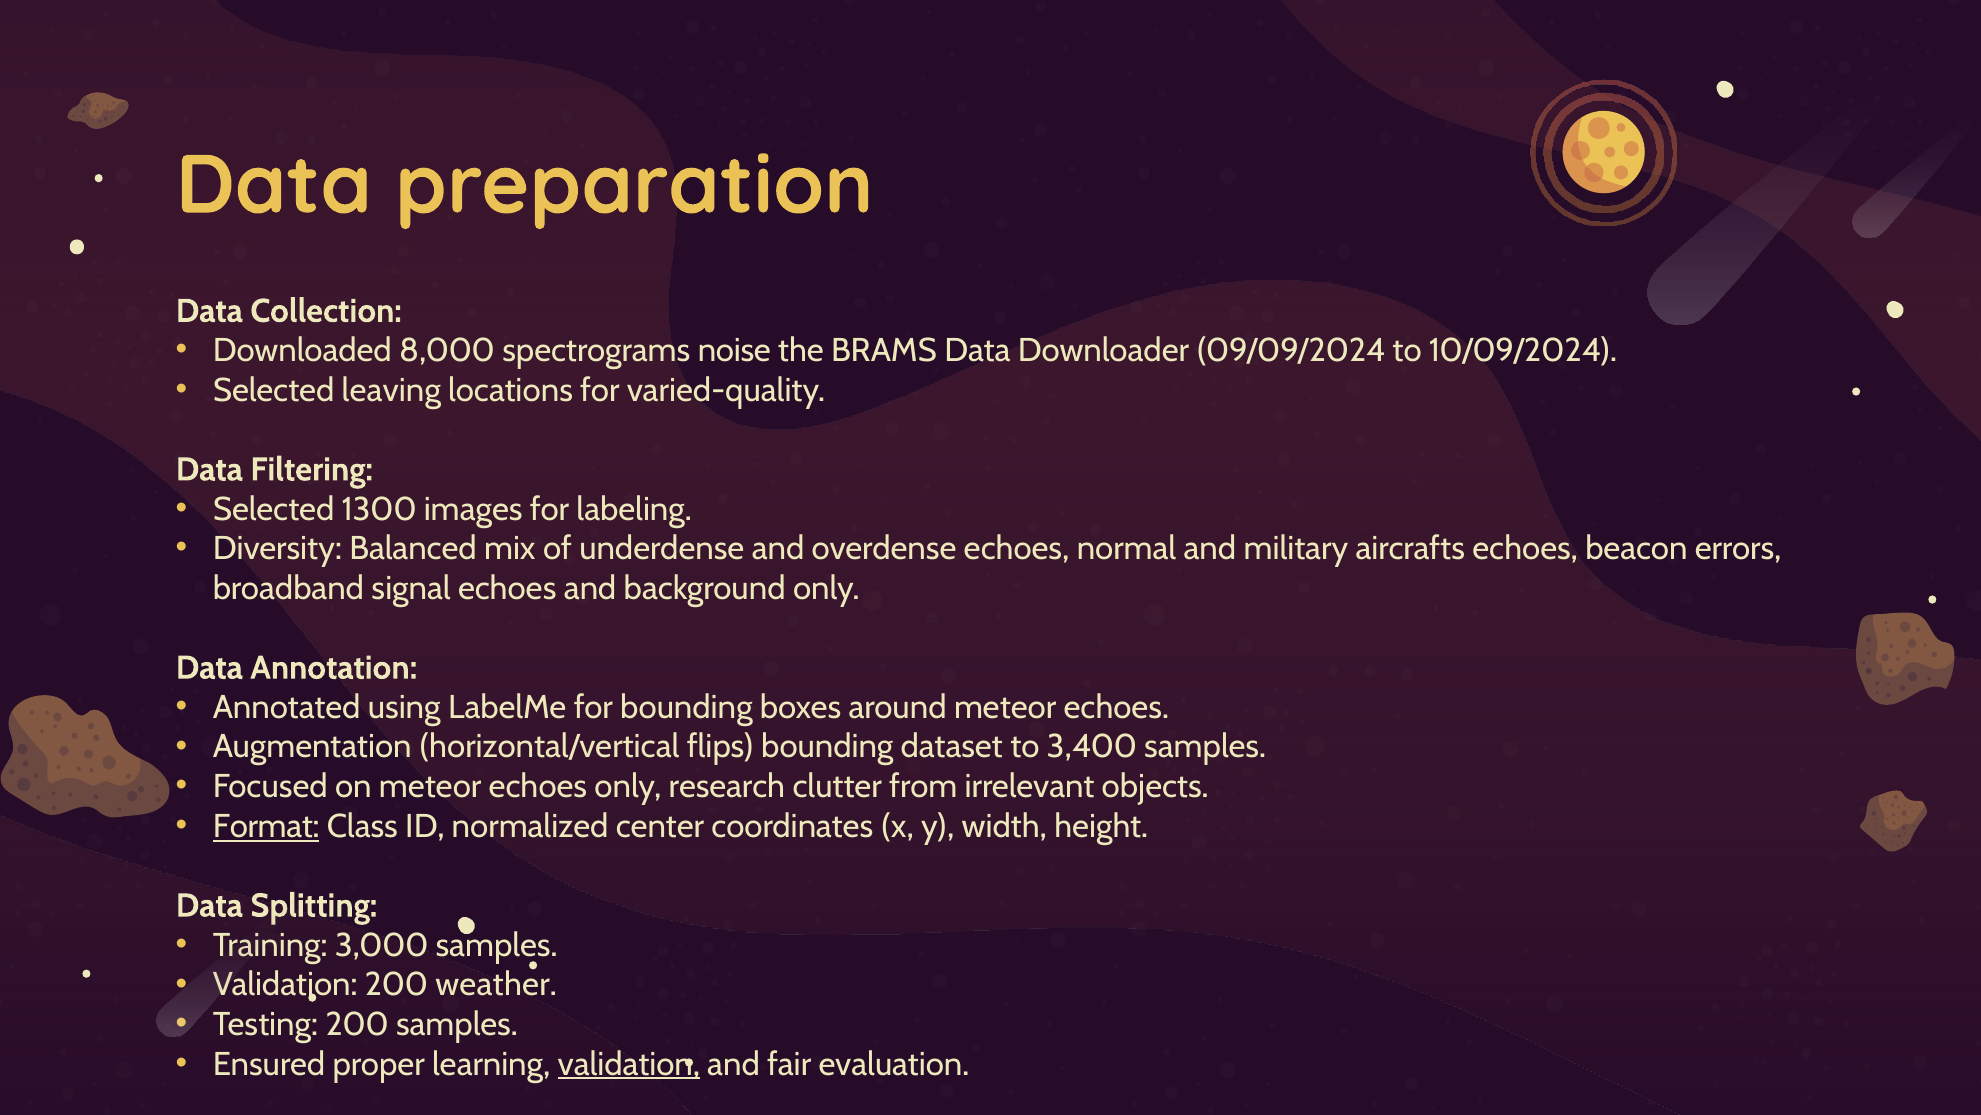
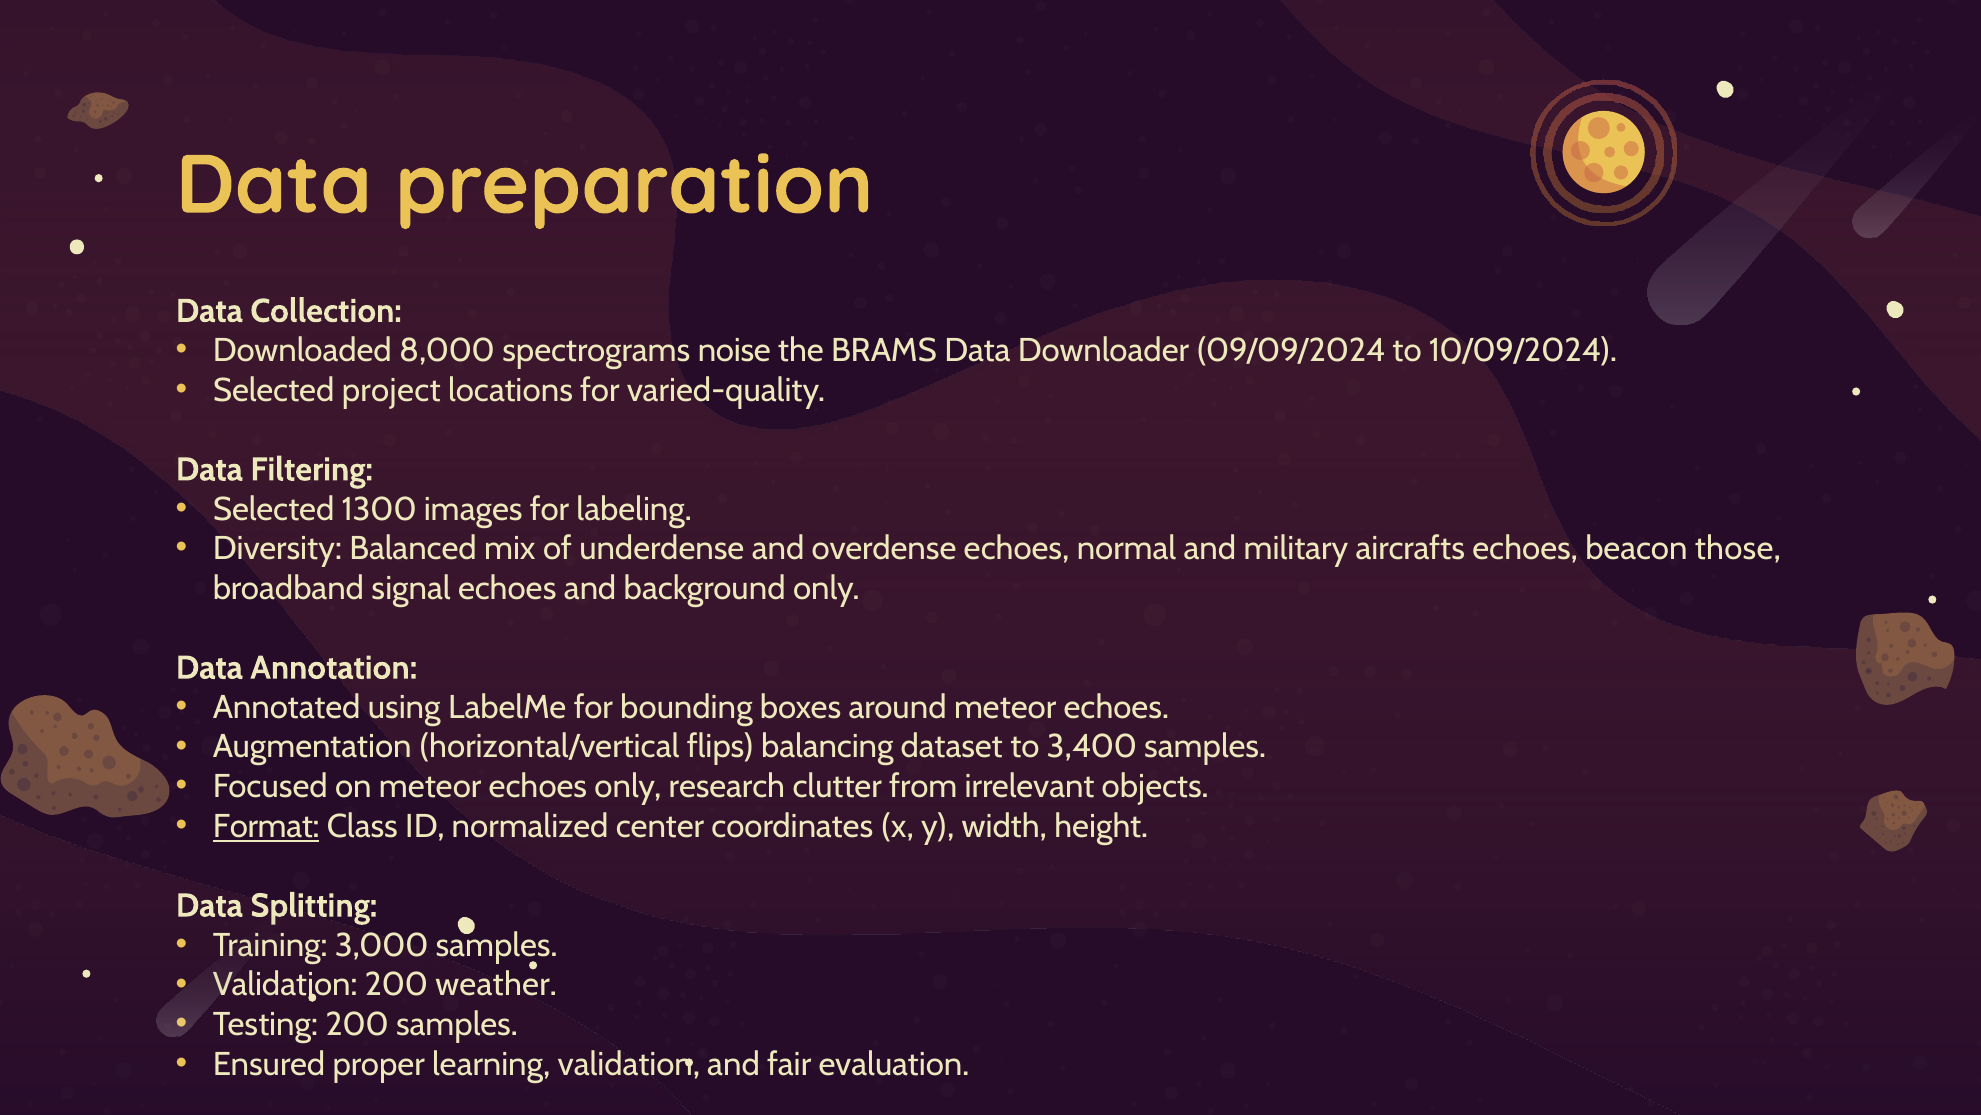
leaving: leaving -> project
errors: errors -> those
flips bounding: bounding -> balancing
validation at (629, 1064) underline: present -> none
